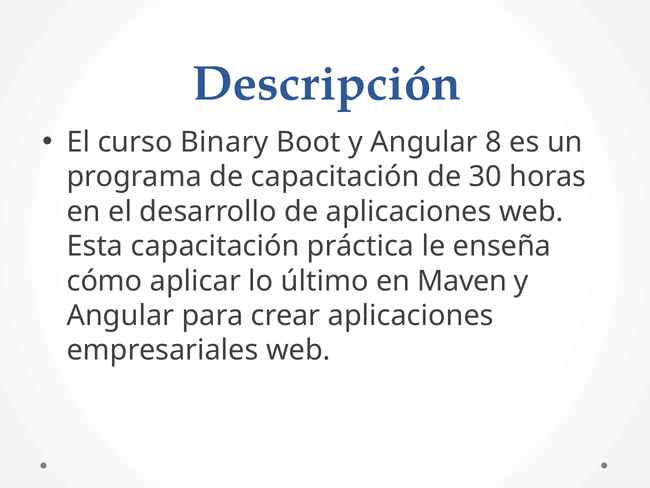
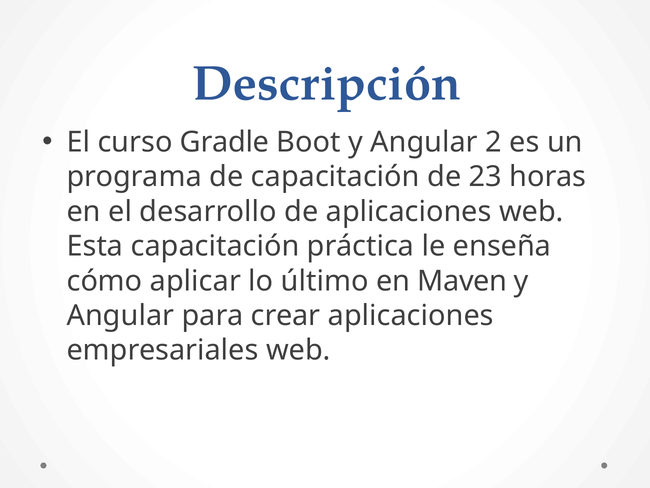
Binary: Binary -> Gradle
8: 8 -> 2
30: 30 -> 23
